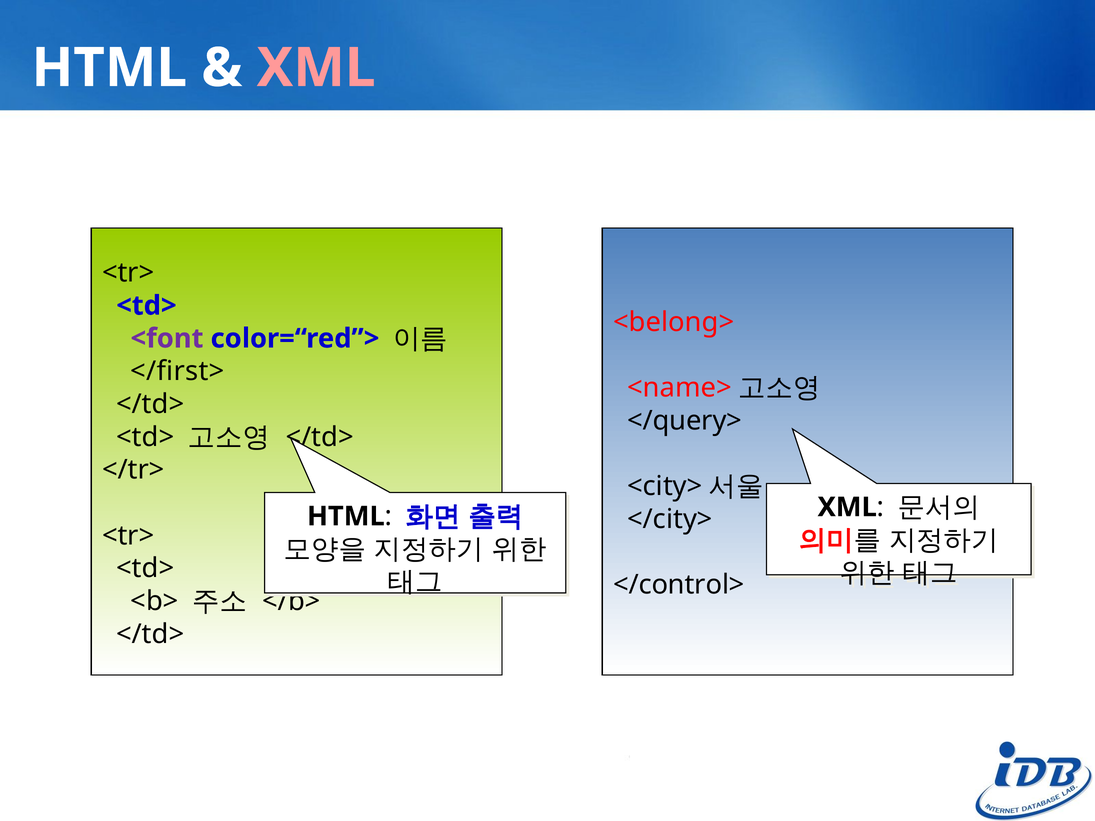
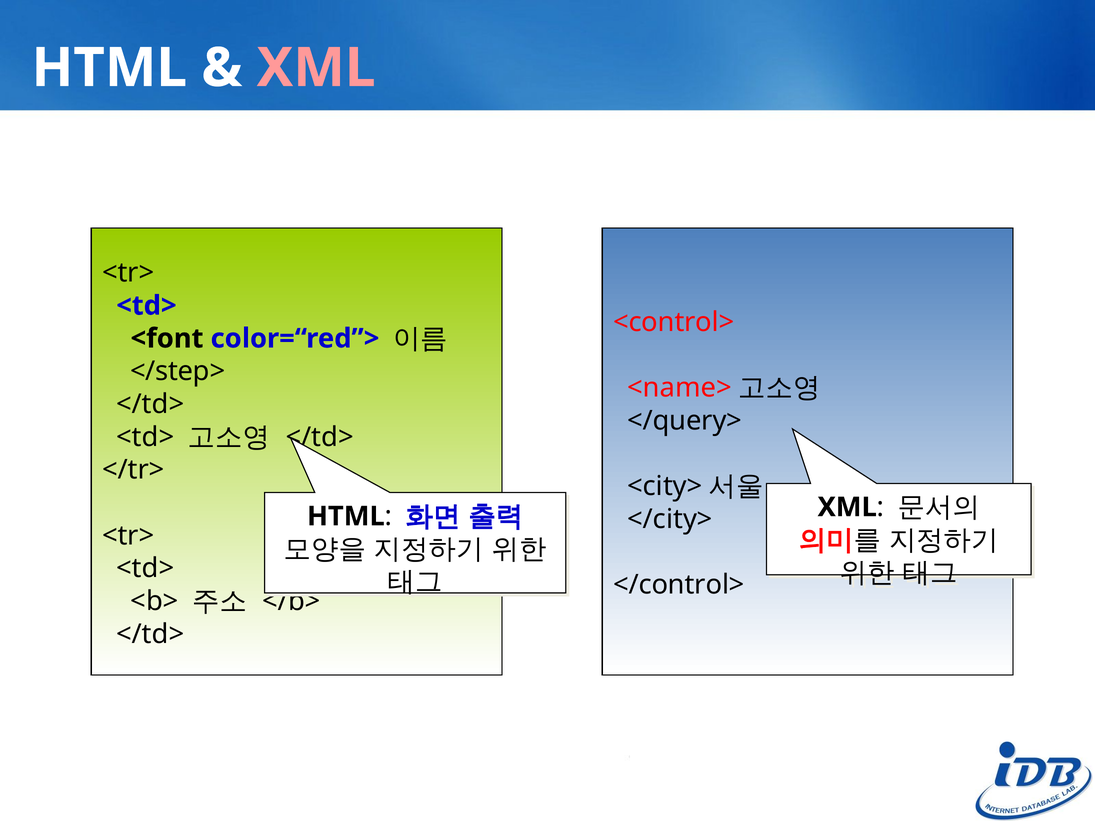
<belong>: <belong> -> <control>
<font colour: purple -> black
</first>: </first> -> </step>
